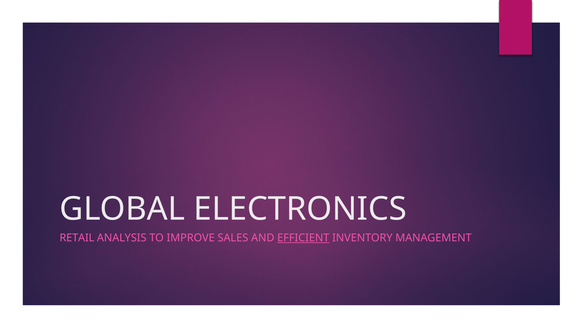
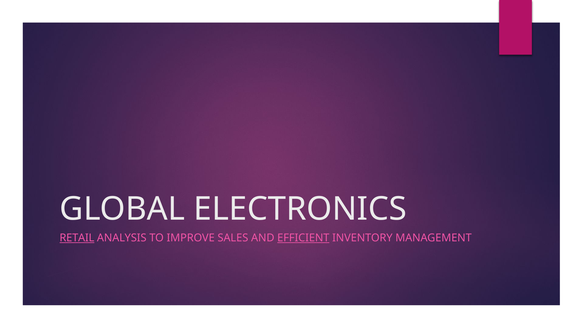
RETAIL underline: none -> present
